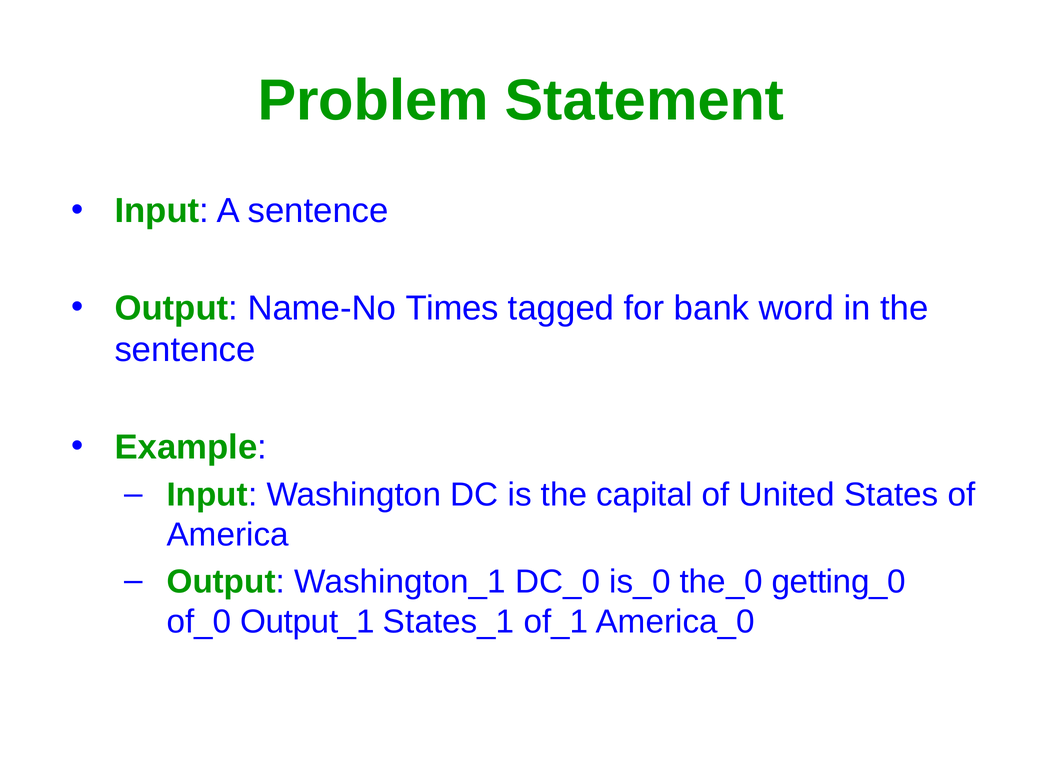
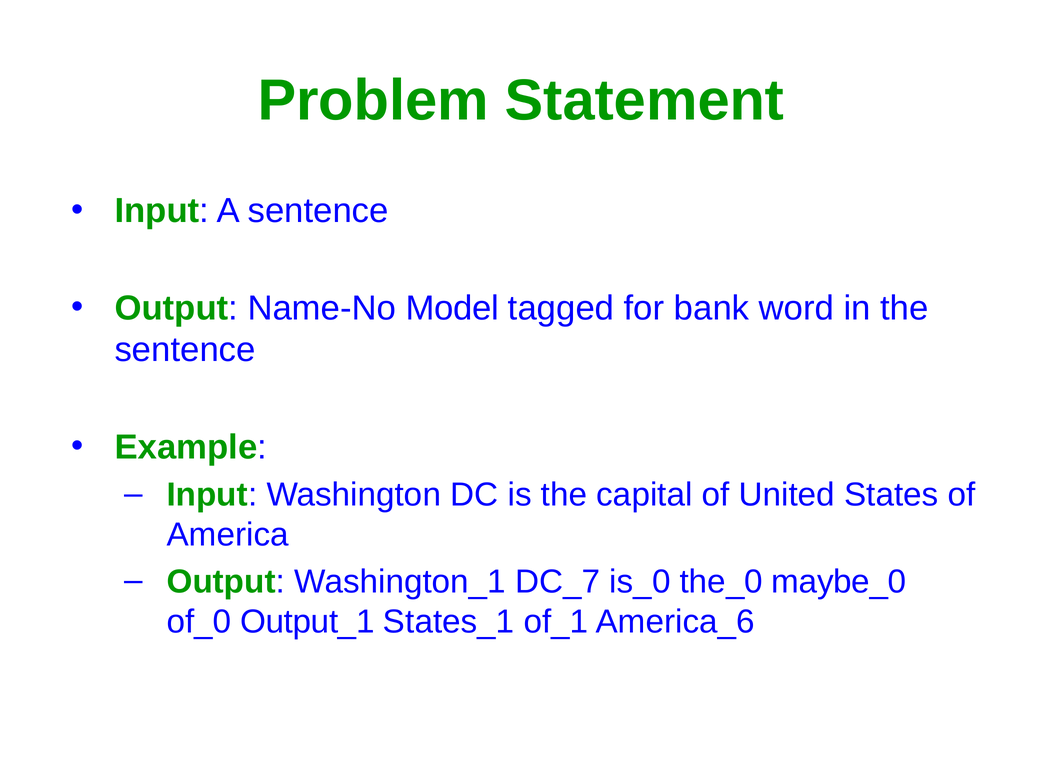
Times: Times -> Model
DC_0: DC_0 -> DC_7
getting_0: getting_0 -> maybe_0
America_0: America_0 -> America_6
